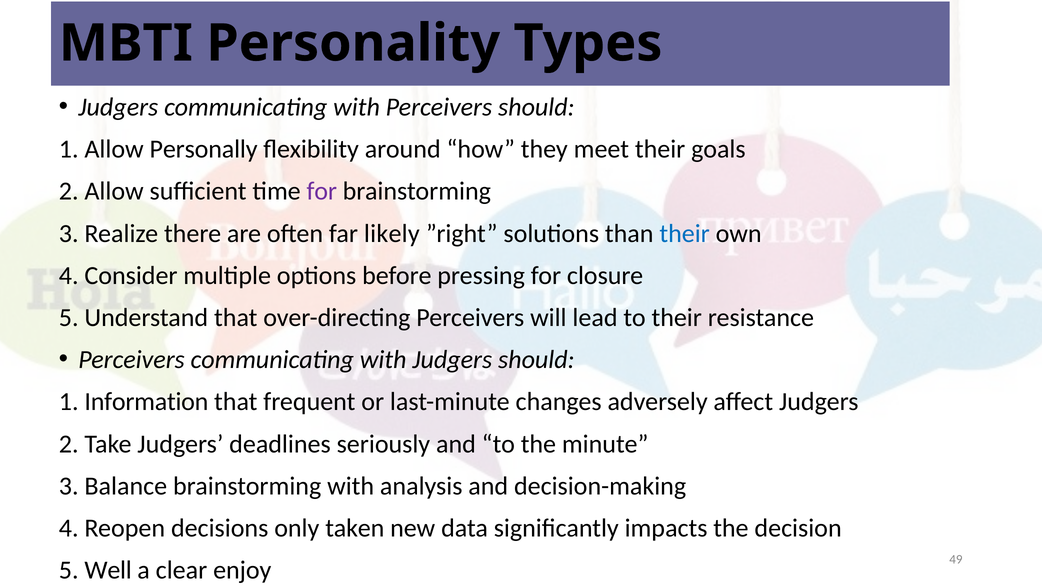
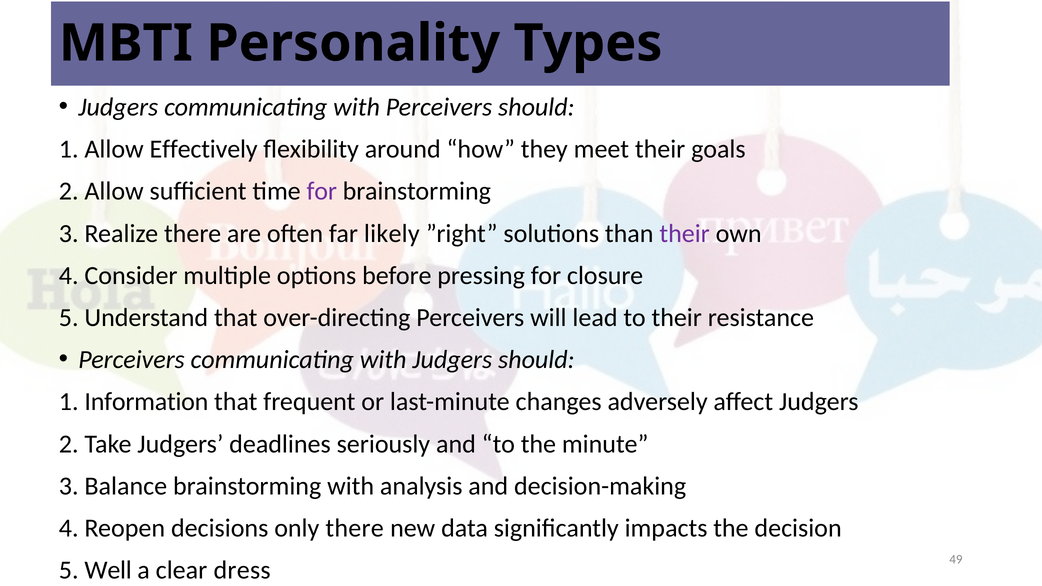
Personally: Personally -> Effectively
their at (685, 233) colour: blue -> purple
only taken: taken -> there
enjoy: enjoy -> dress
